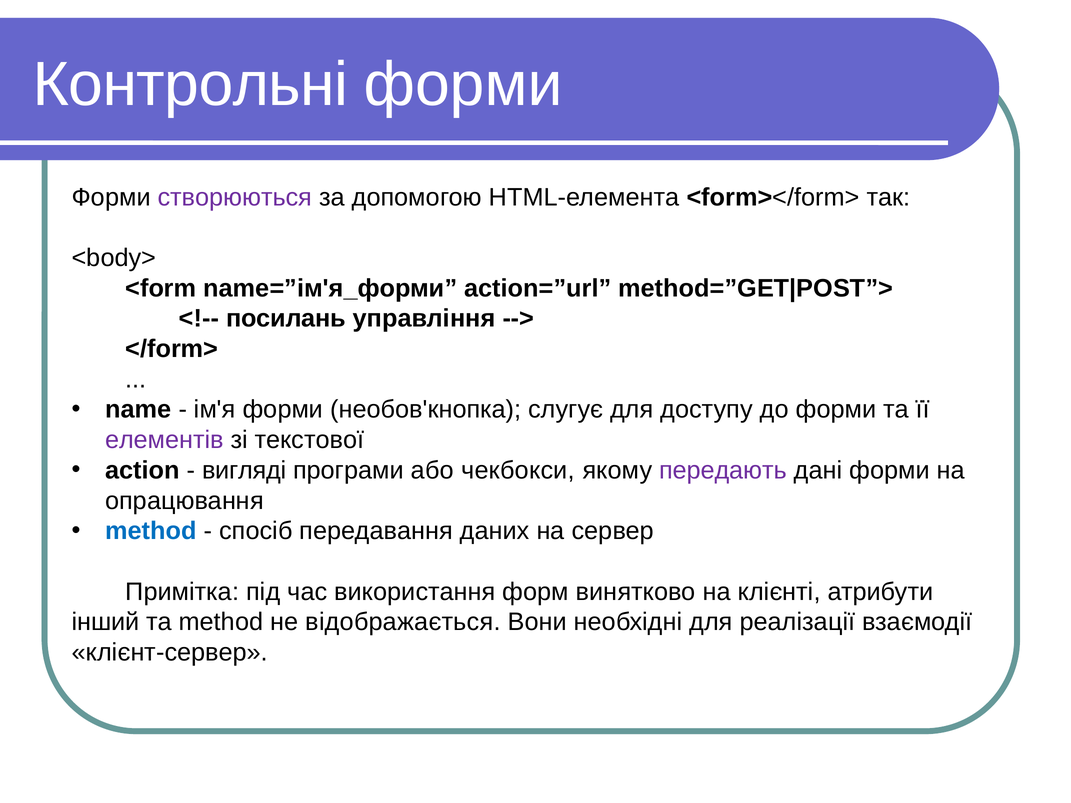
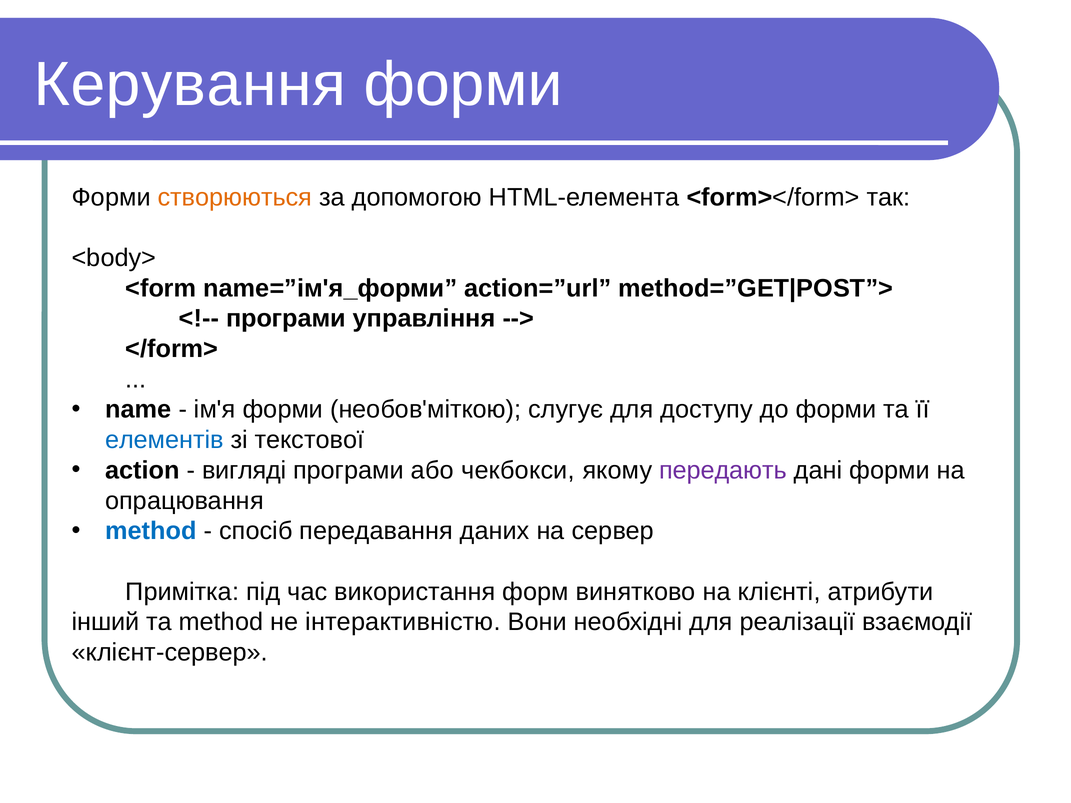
Контрольні: Контрольні -> Керування
створюються colour: purple -> orange
посилань at (286, 319): посилань -> програми
необов'кнопка: необов'кнопка -> необов'міткою
елементів colour: purple -> blue
відображається: відображається -> інтерактивністю
